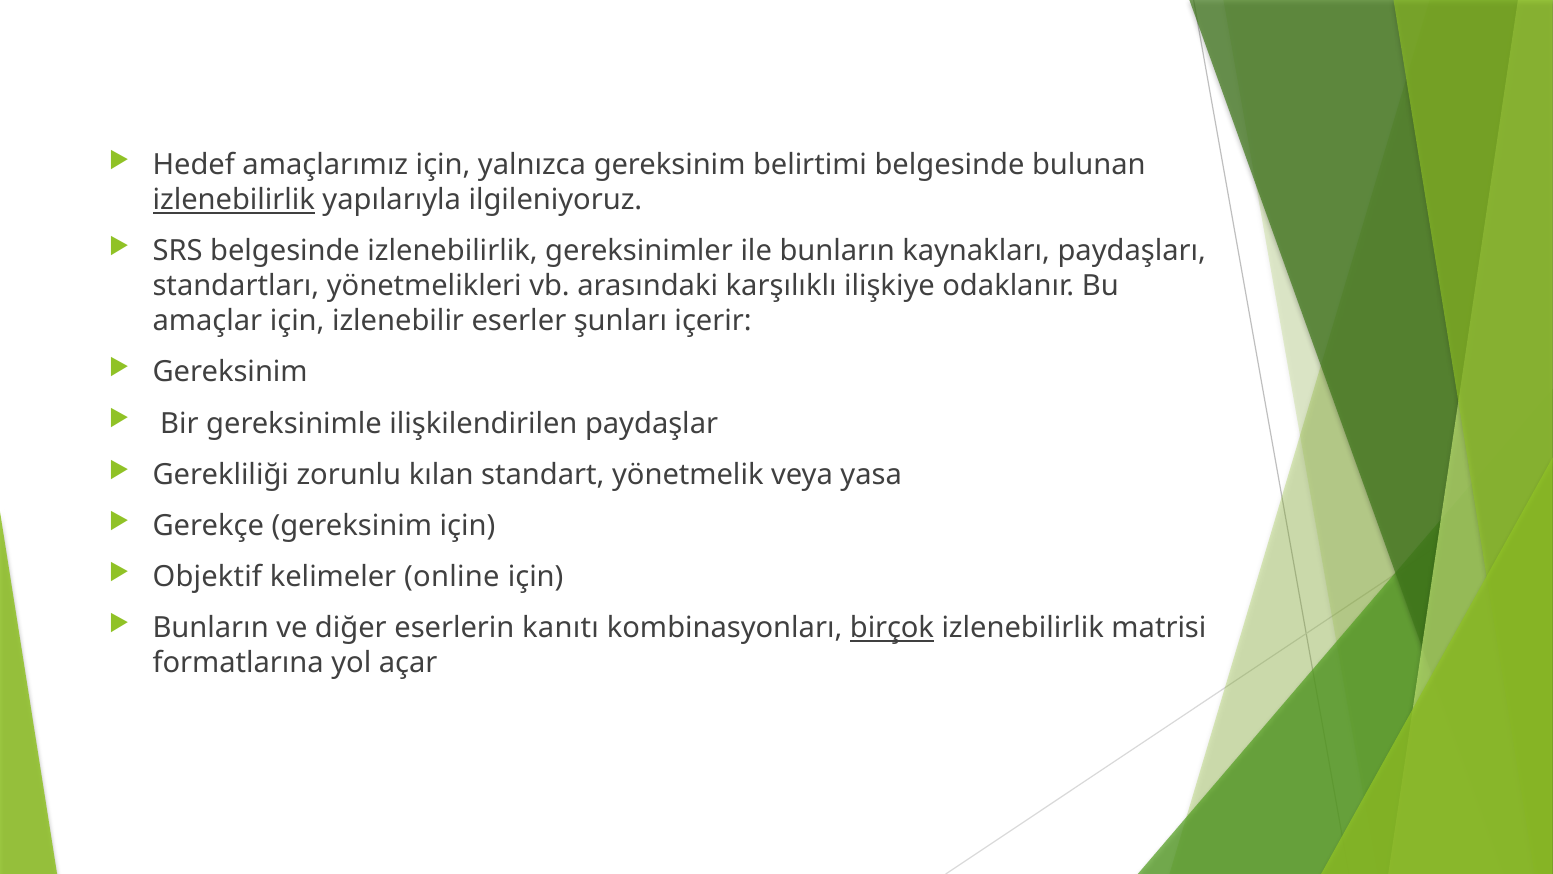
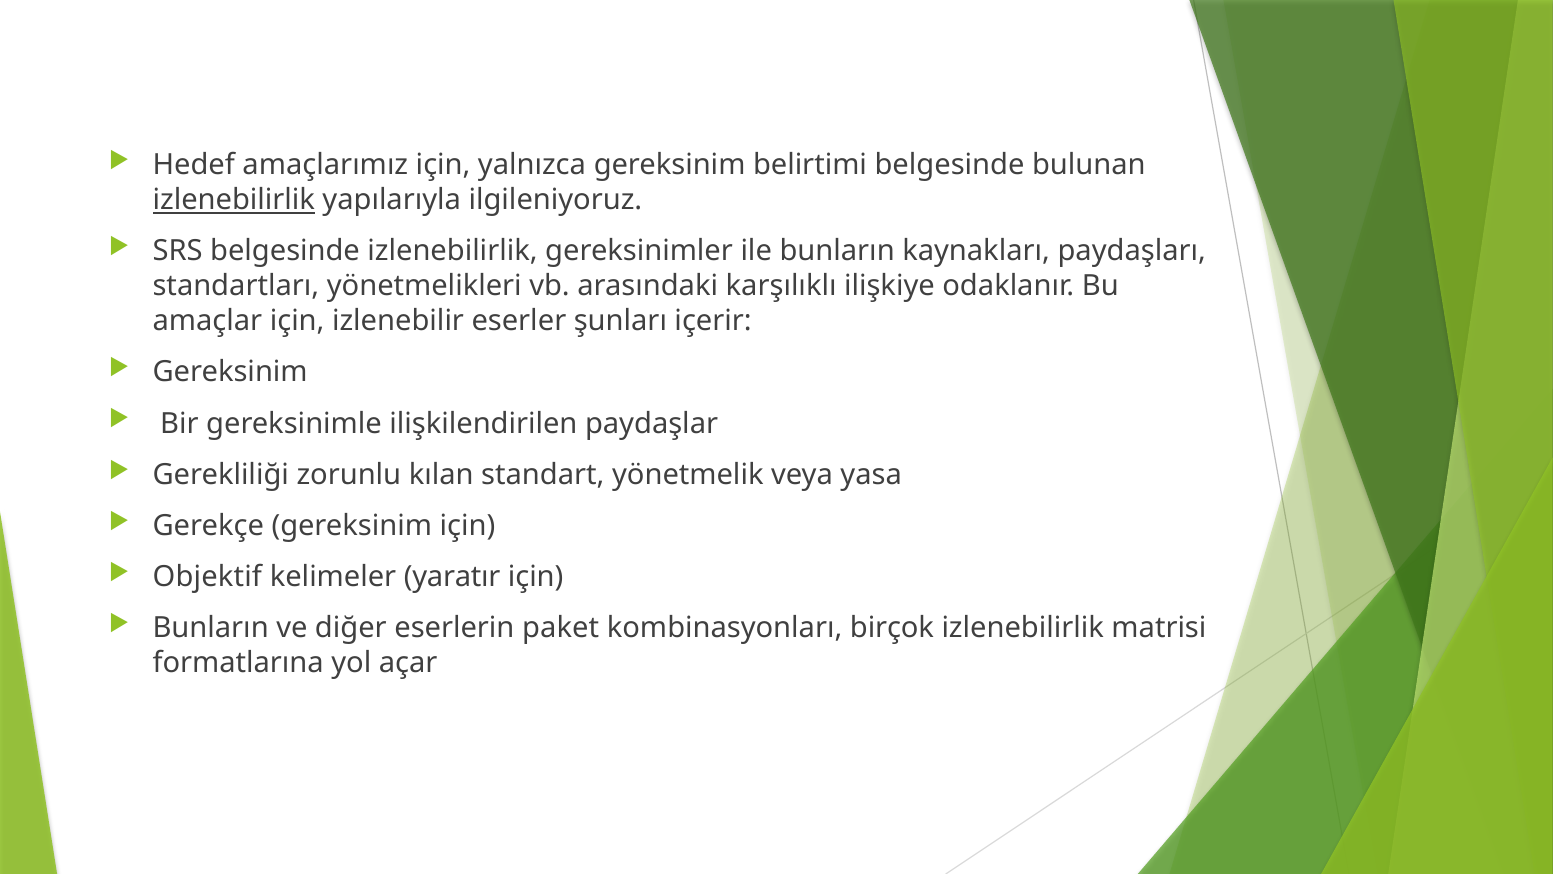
online: online -> yaratır
kanıtı: kanıtı -> paket
birçok underline: present -> none
